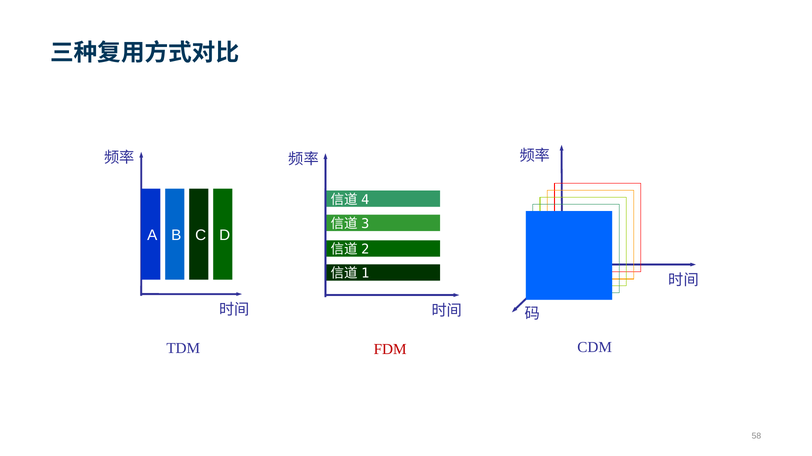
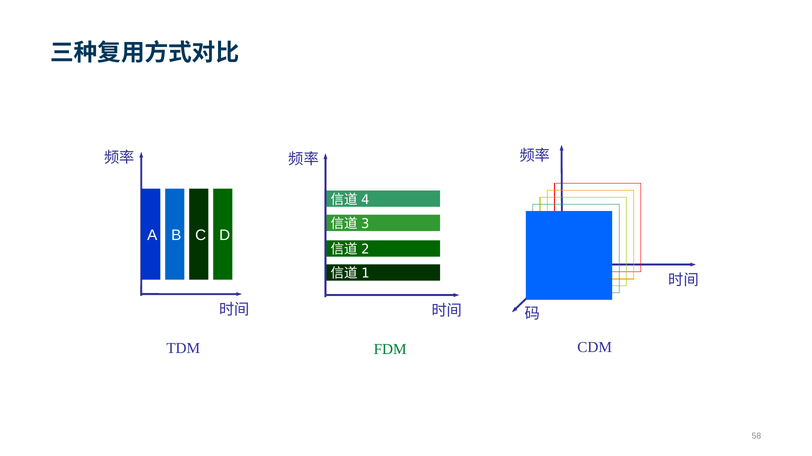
FDM colour: red -> green
